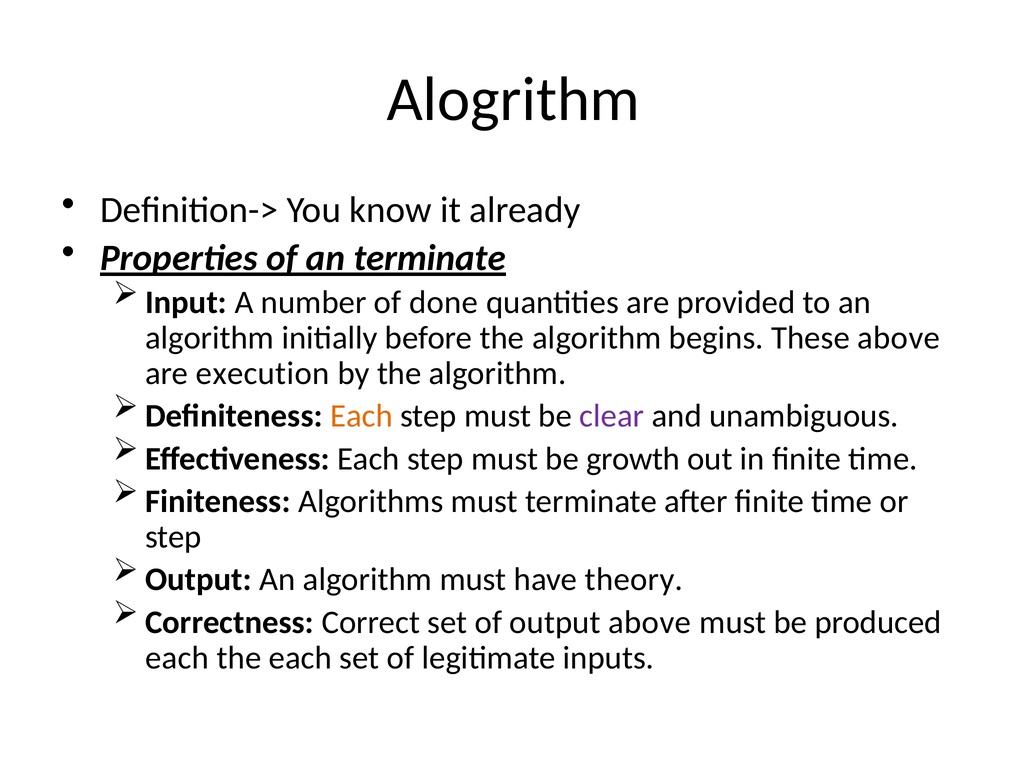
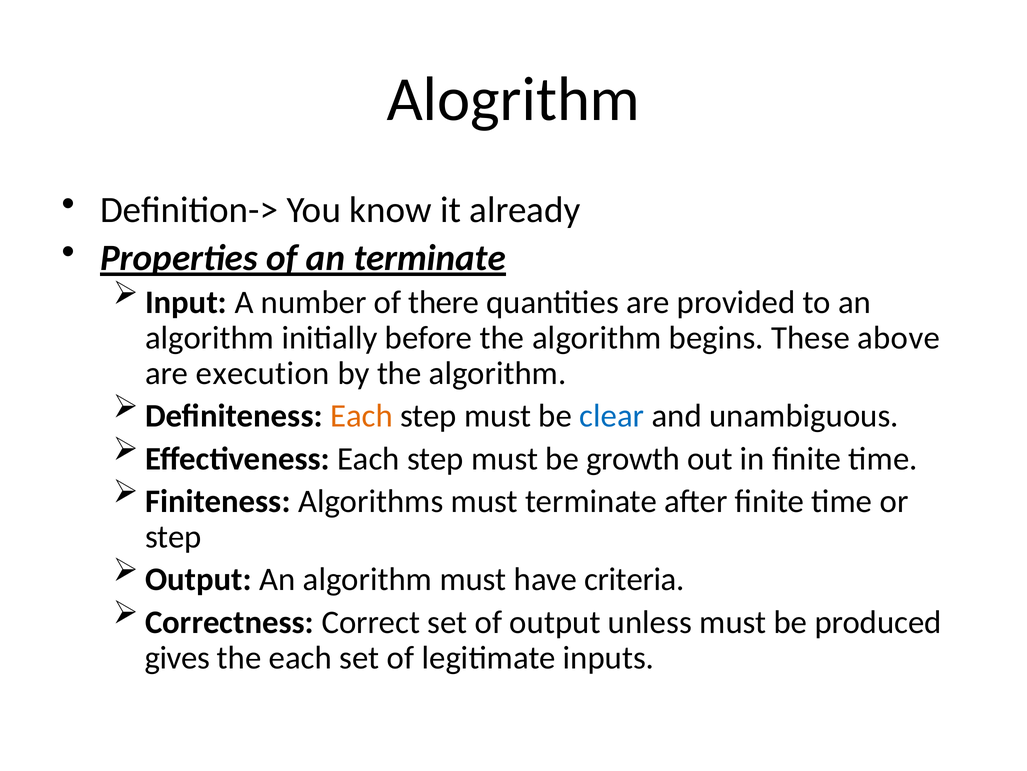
done: done -> there
clear colour: purple -> blue
theory: theory -> criteria
output above: above -> unless
each at (177, 657): each -> gives
